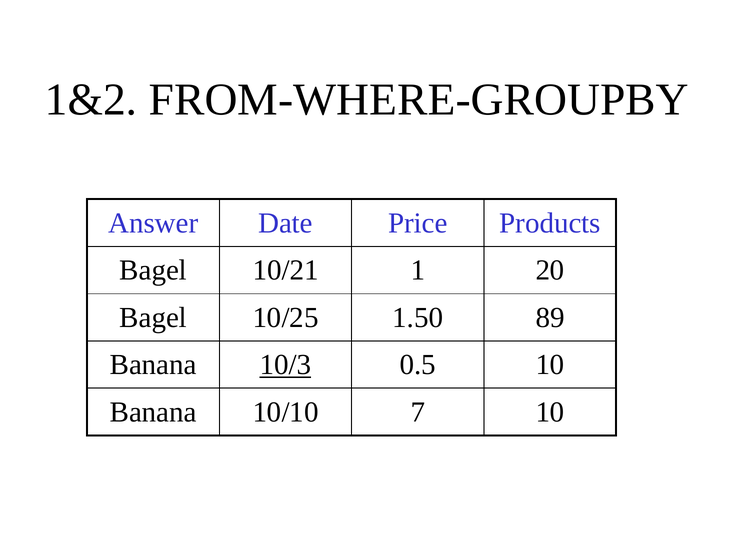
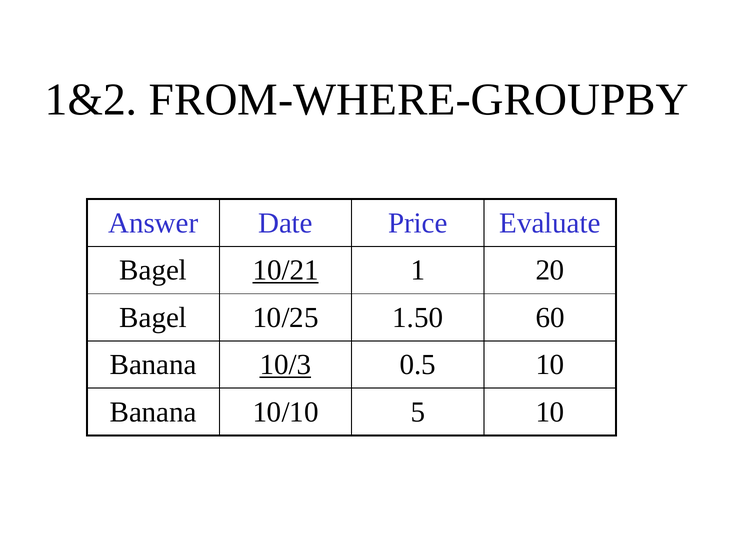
Products: Products -> Evaluate
10/21 underline: none -> present
89: 89 -> 60
7: 7 -> 5
